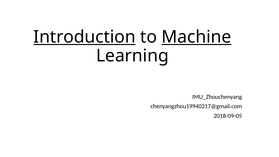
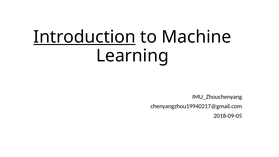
Machine underline: present -> none
